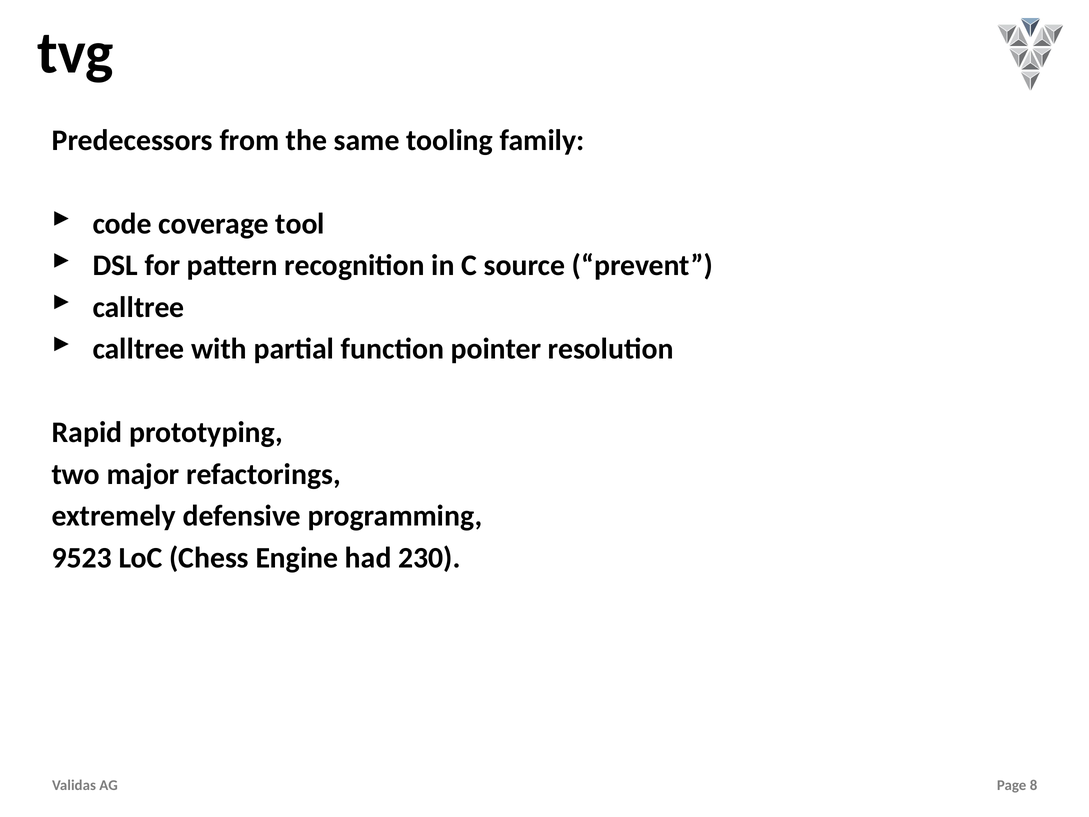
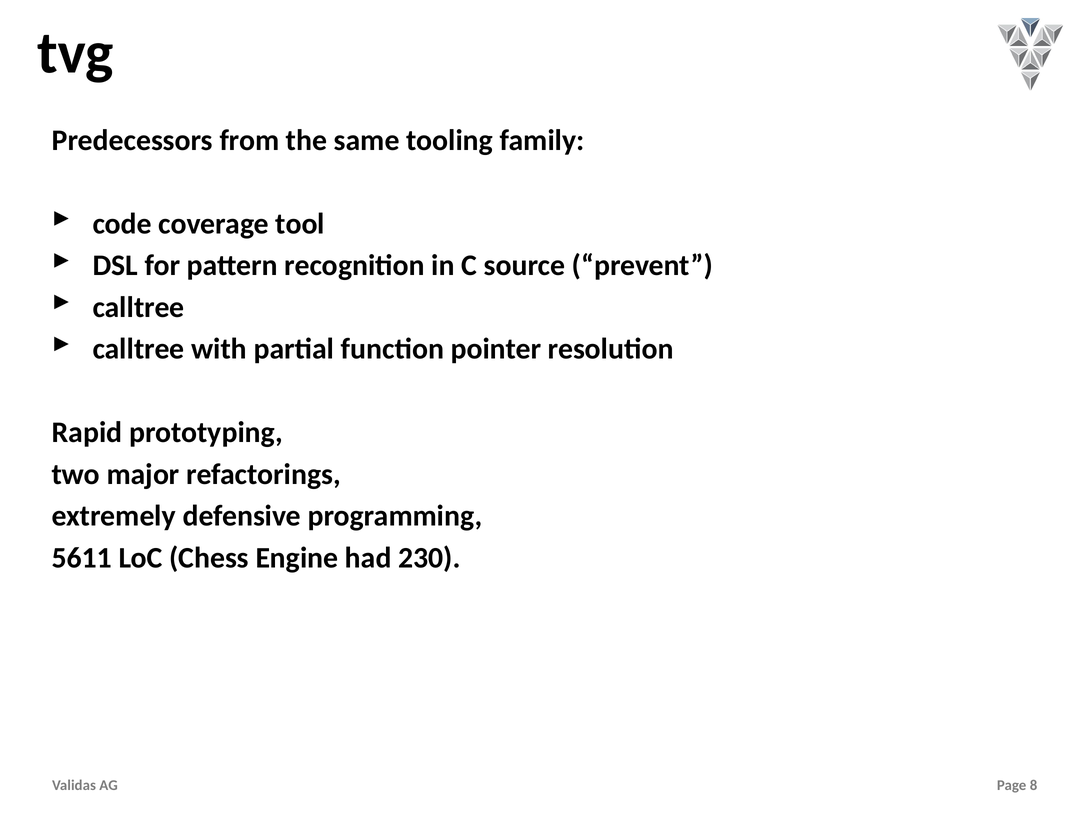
9523: 9523 -> 5611
